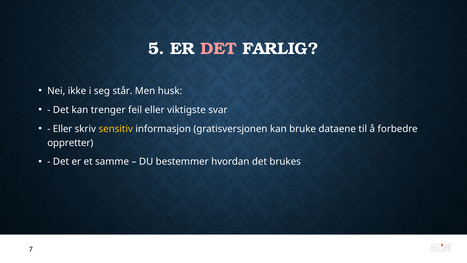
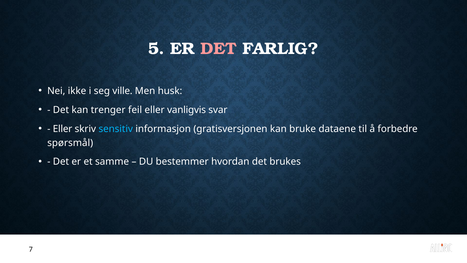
står: står -> ville
viktigste: viktigste -> vanligvis
sensitiv colour: yellow -> light blue
oppretter: oppretter -> spørsmål
